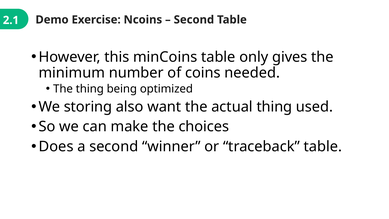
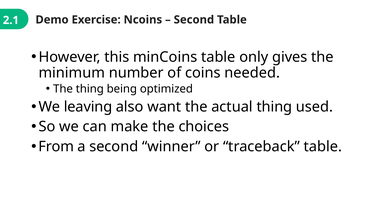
storing: storing -> leaving
Does: Does -> From
